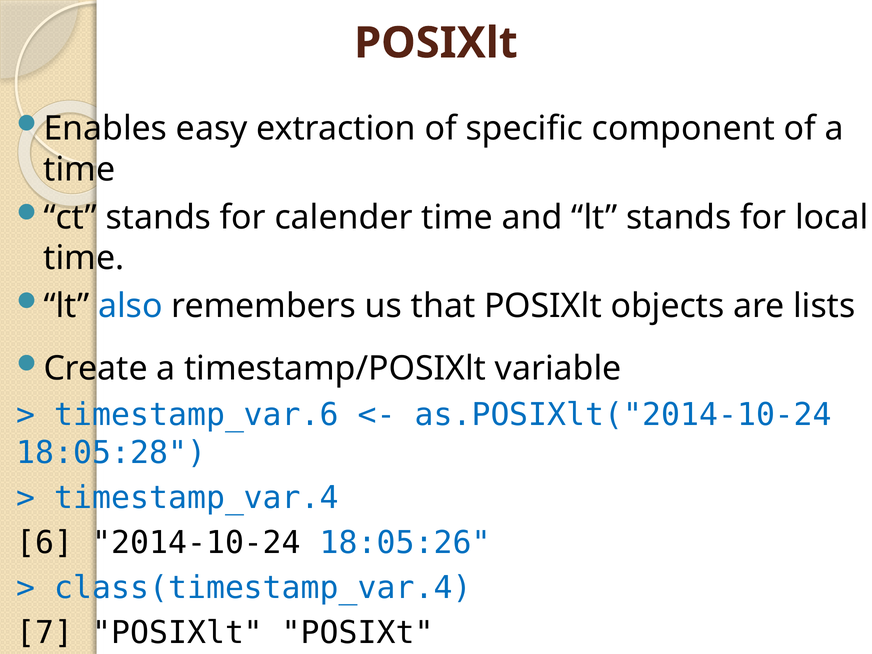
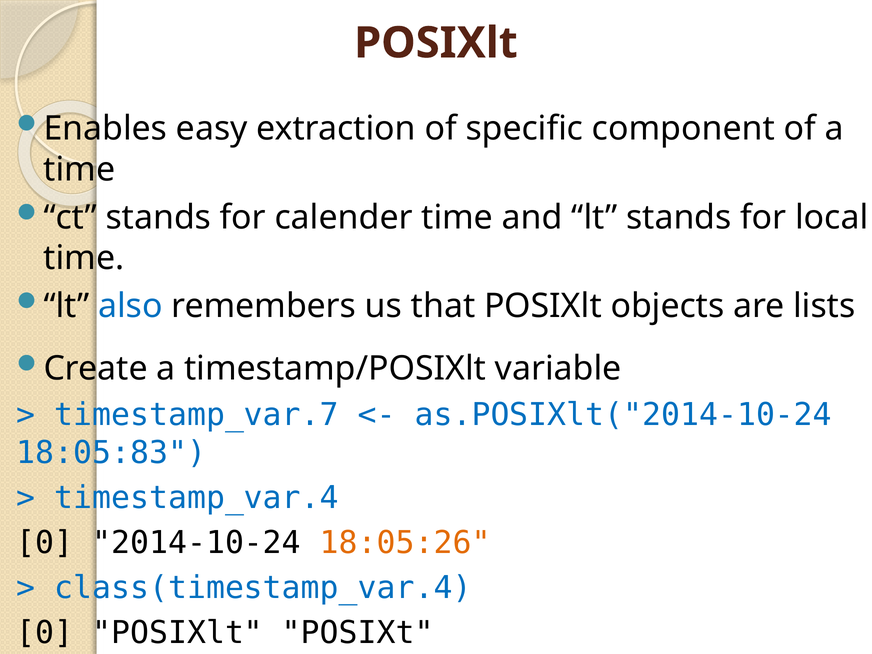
timestamp_var.6: timestamp_var.6 -> timestamp_var.7
18:05:28: 18:05:28 -> 18:05:83
6 at (45, 543): 6 -> 0
18:05:26 colour: blue -> orange
7 at (45, 633): 7 -> 0
